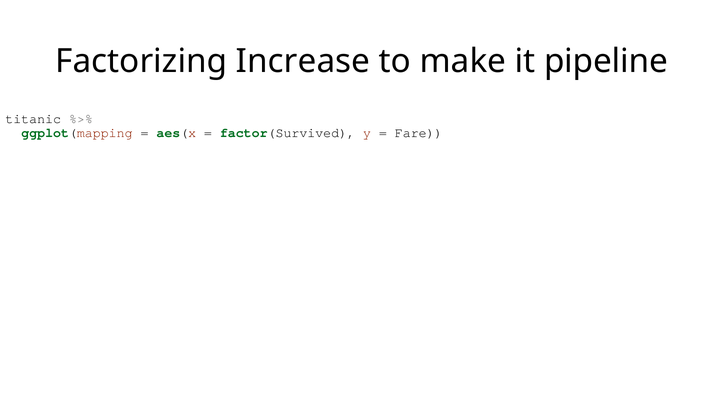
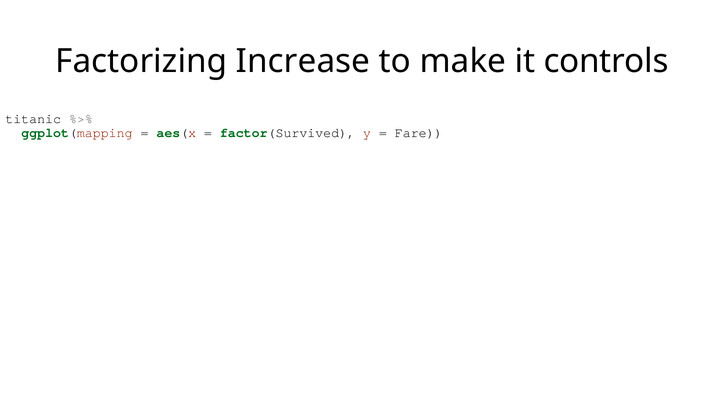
pipeline: pipeline -> controls
